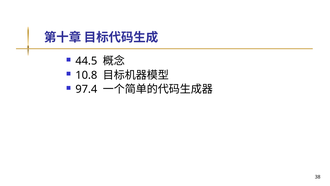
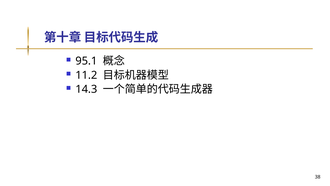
44.5: 44.5 -> 95.1
10.8: 10.8 -> 11.2
97.4: 97.4 -> 14.3
